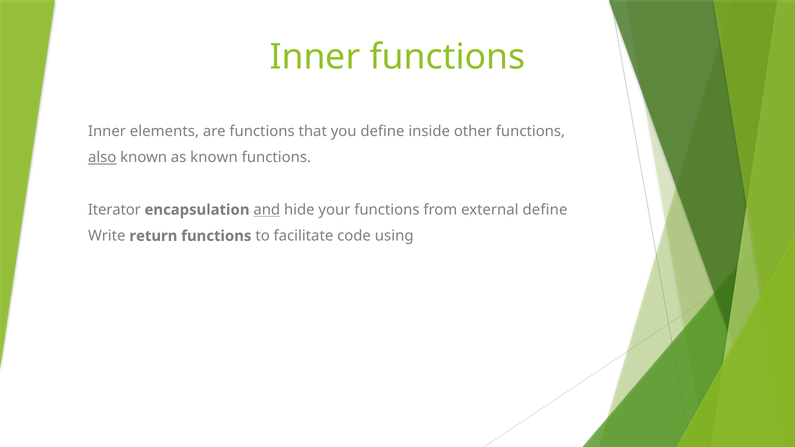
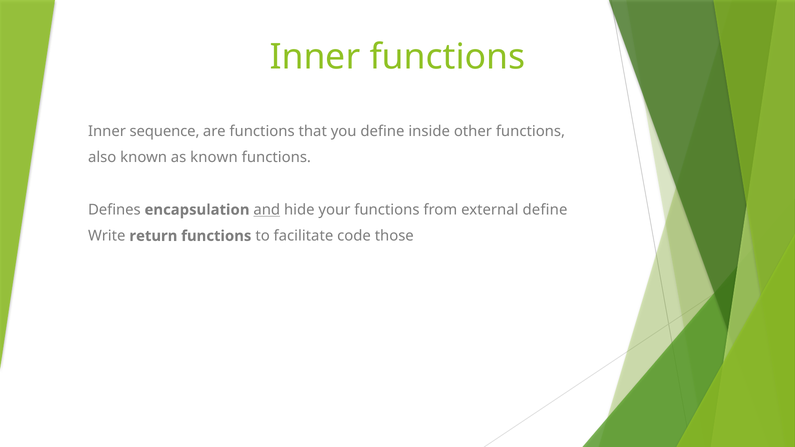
elements: elements -> sequence
also underline: present -> none
Iterator: Iterator -> Defines
using: using -> those
